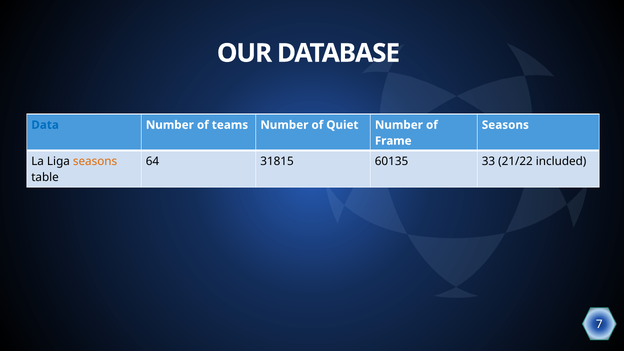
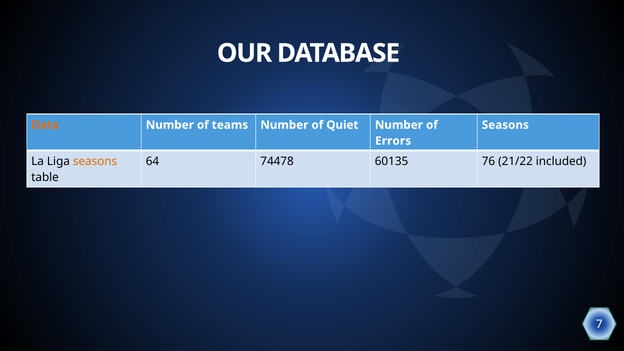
Data colour: blue -> orange
Frame: Frame -> Errors
31815: 31815 -> 74478
33: 33 -> 76
